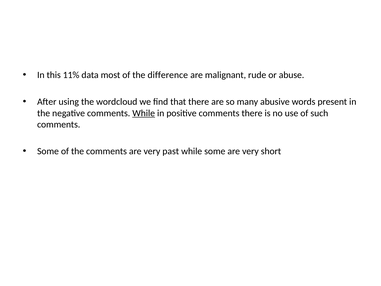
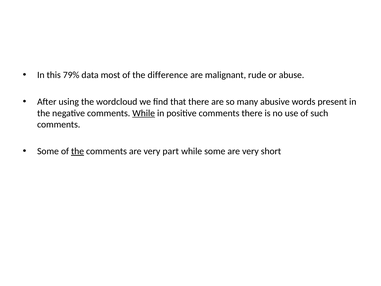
11%: 11% -> 79%
the at (78, 151) underline: none -> present
past: past -> part
